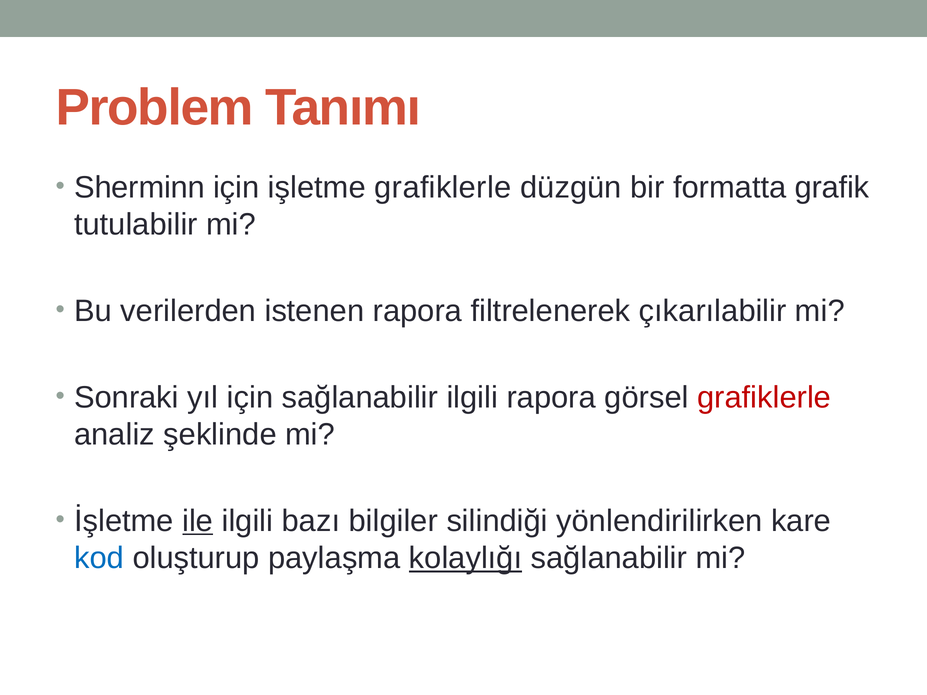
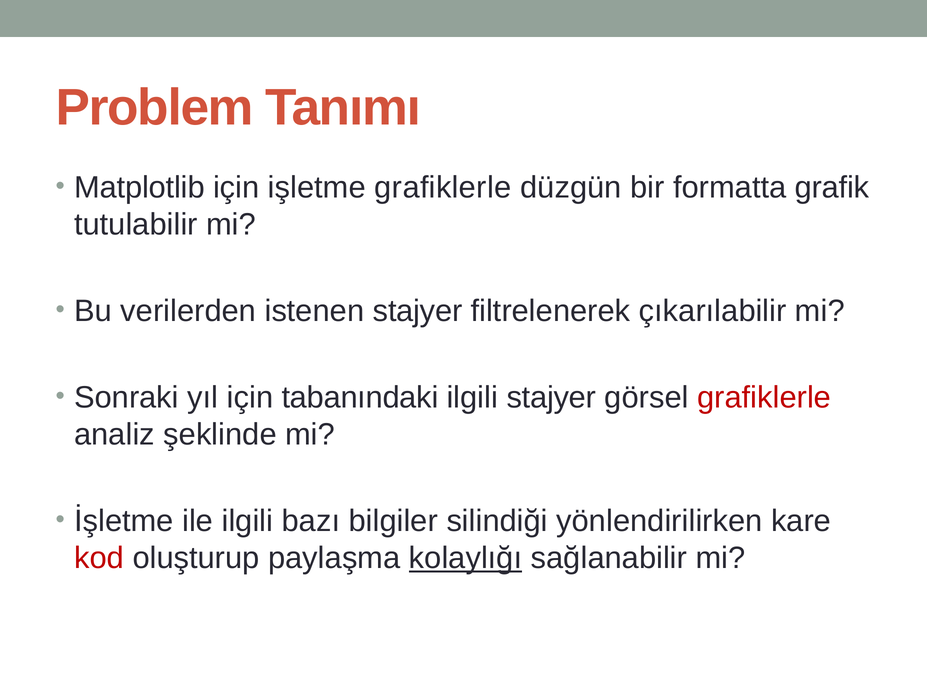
Sherminn: Sherminn -> Matplotlib
istenen rapora: rapora -> stajyer
için sağlanabilir: sağlanabilir -> tabanındaki
ilgili rapora: rapora -> stajyer
ile underline: present -> none
kod colour: blue -> red
